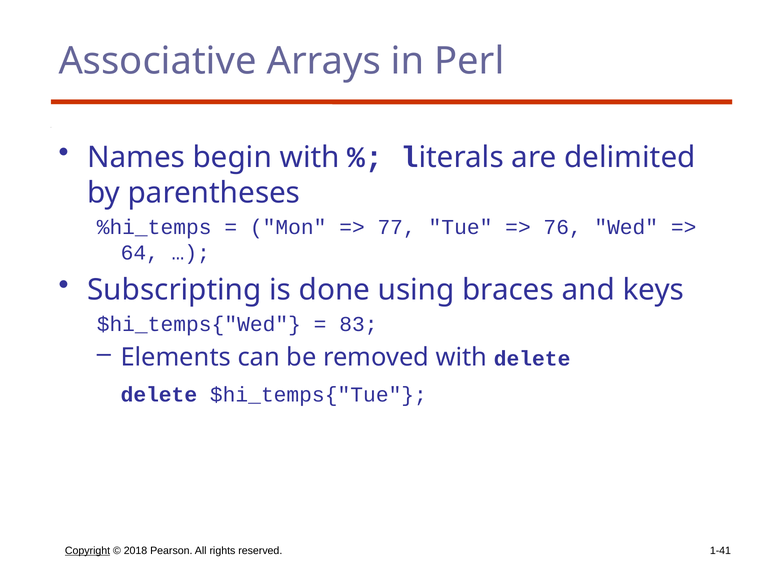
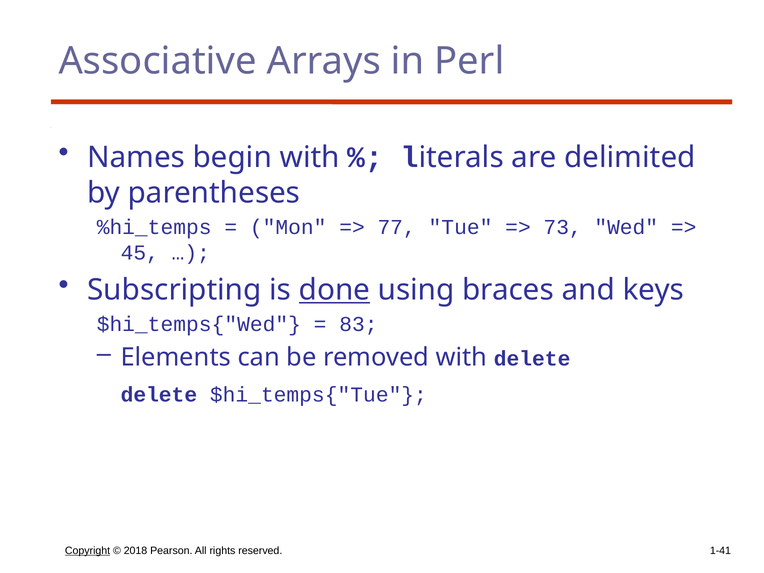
76: 76 -> 73
64: 64 -> 45
done underline: none -> present
